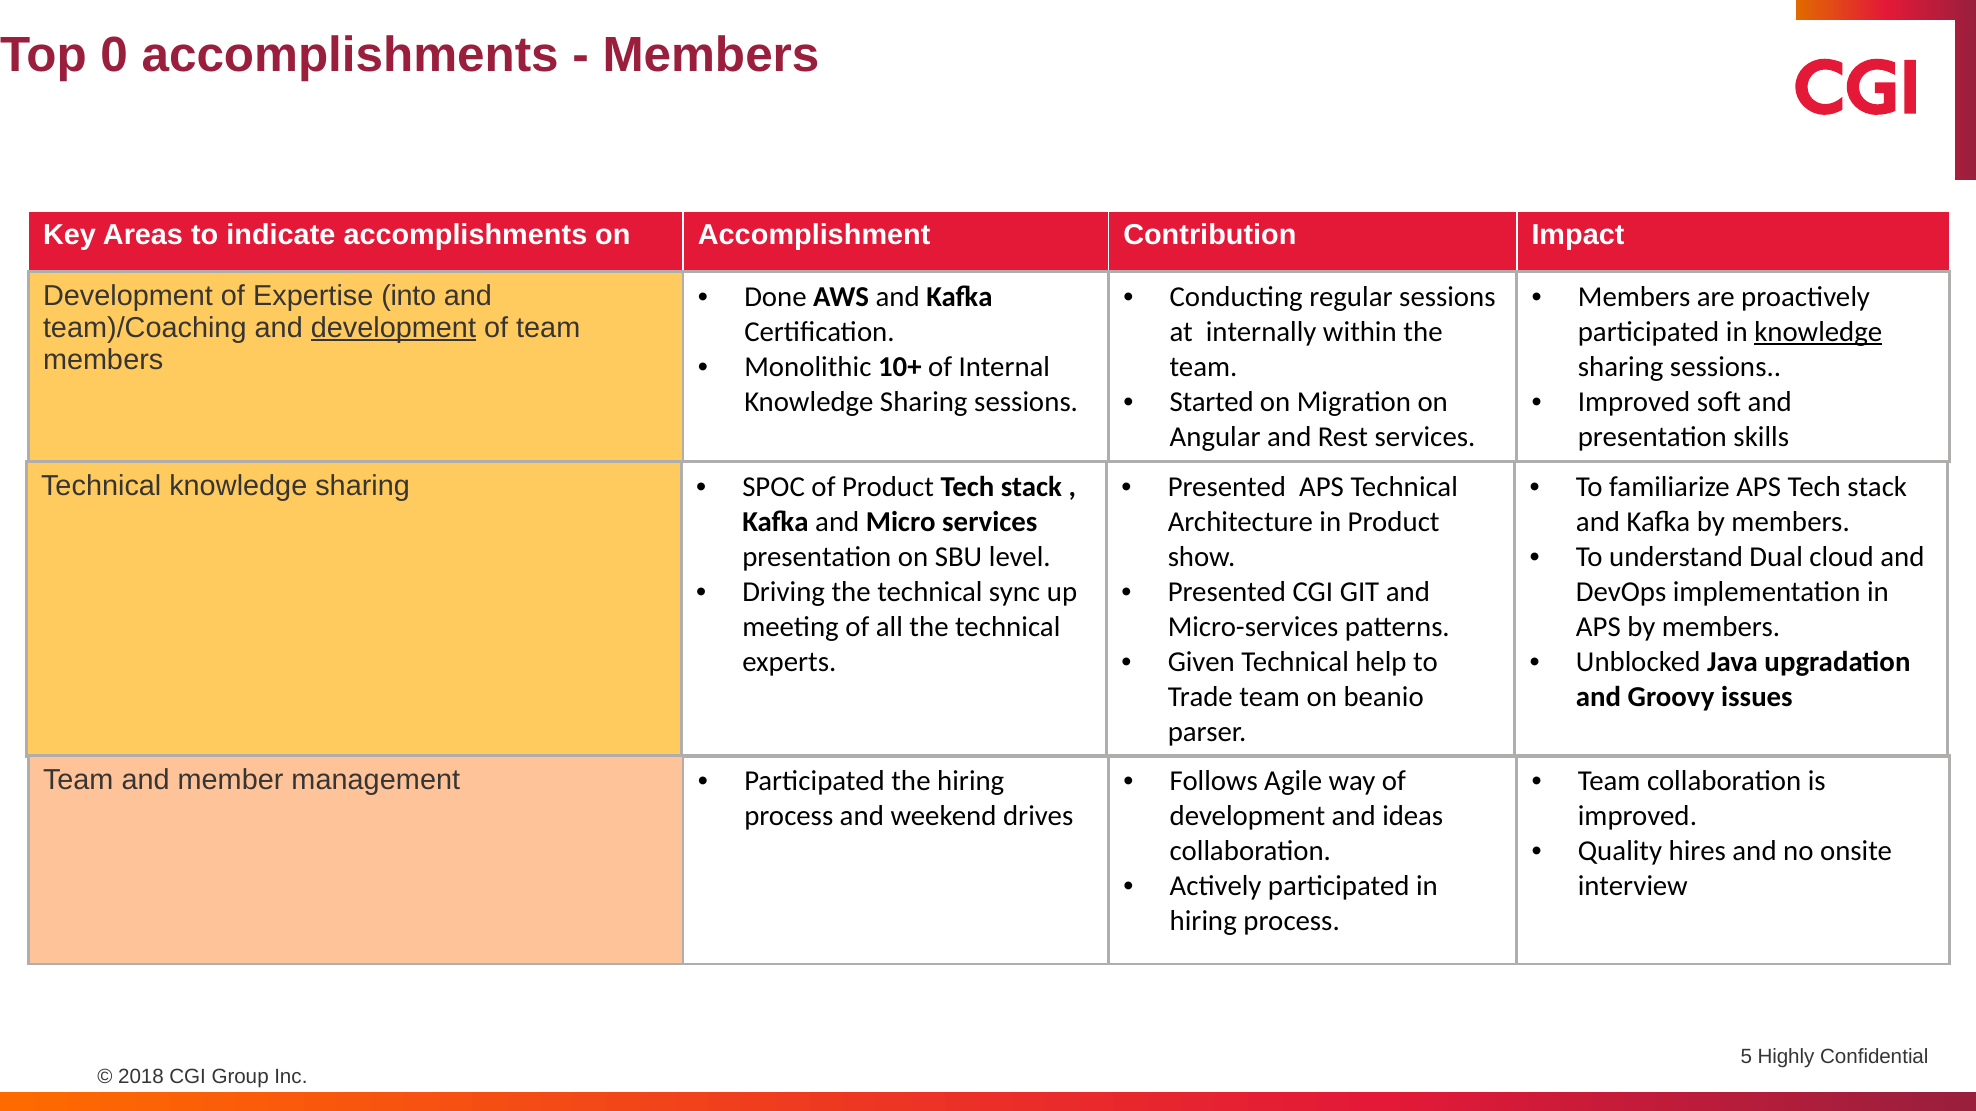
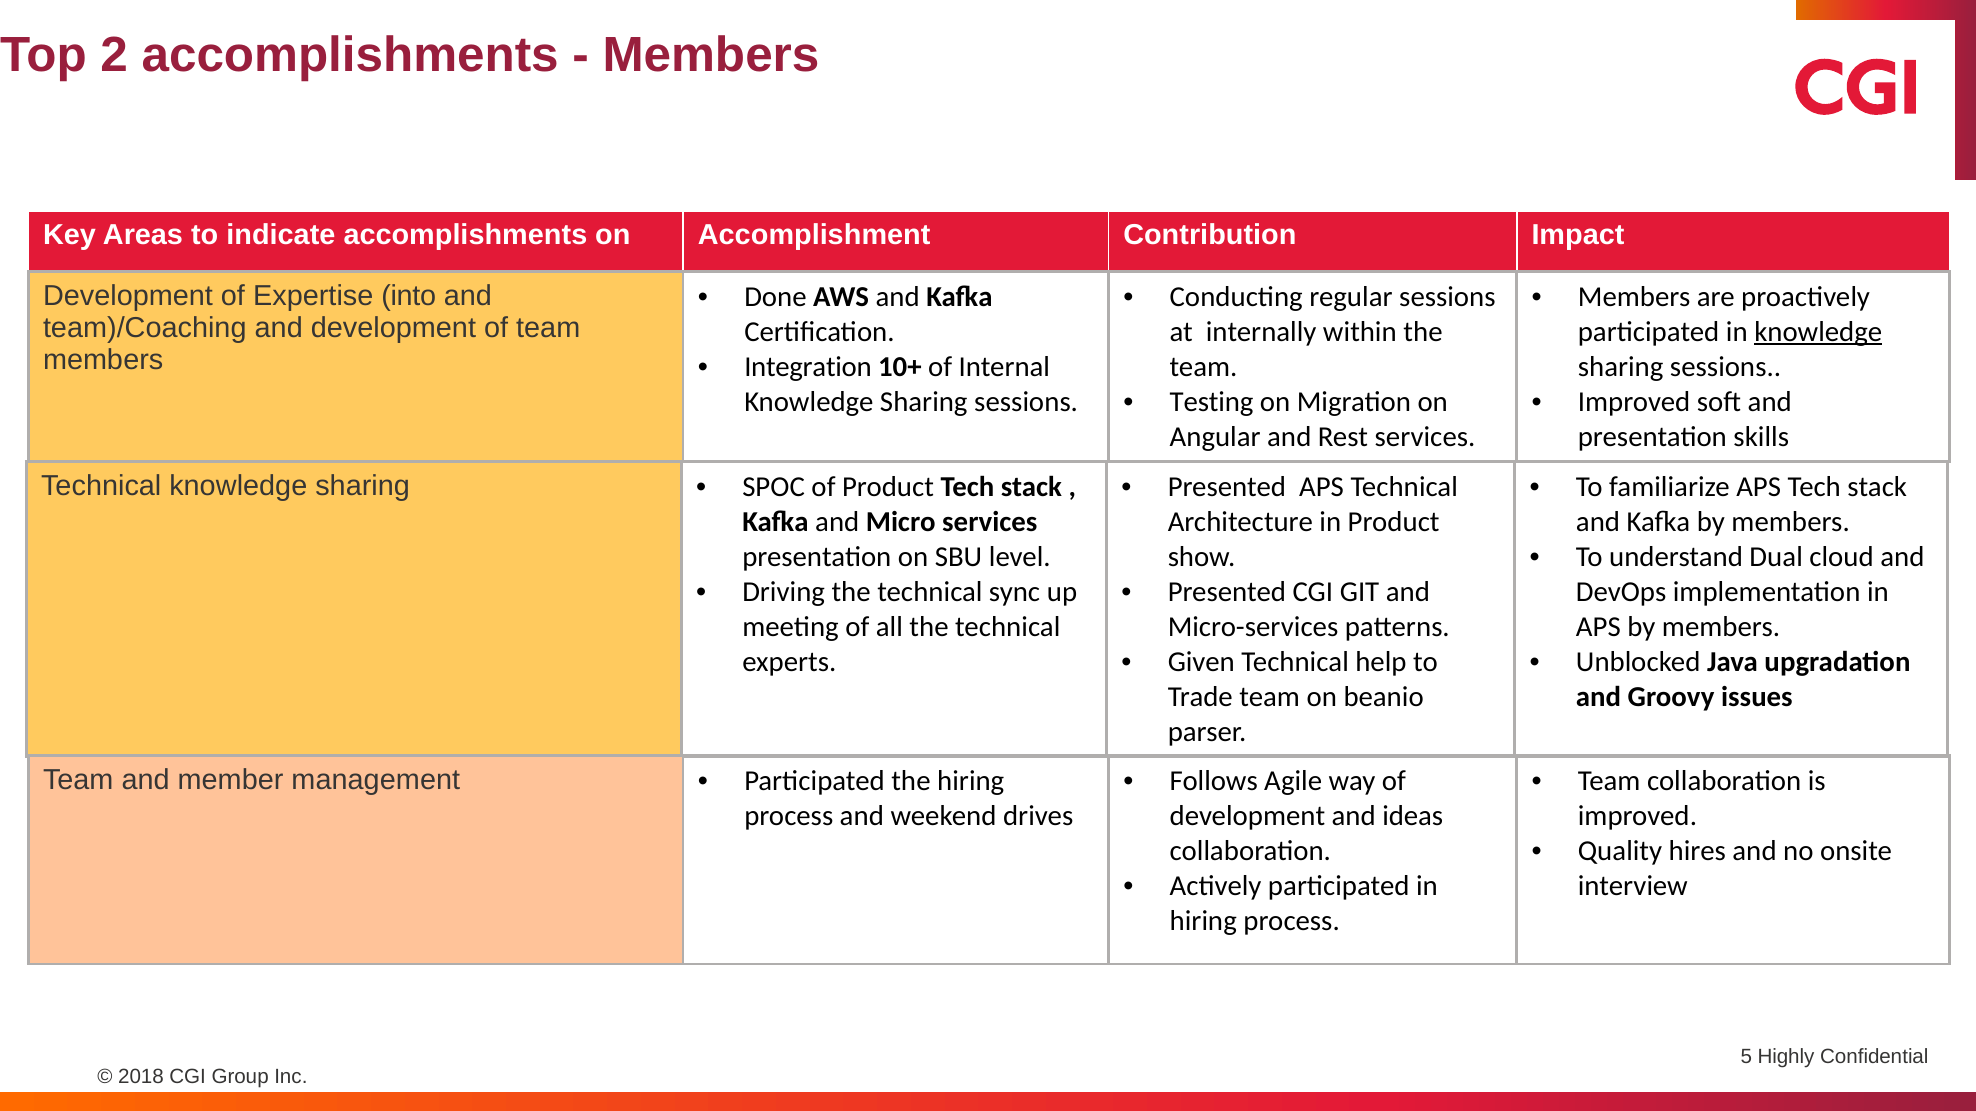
0: 0 -> 2
development at (393, 328) underline: present -> none
Monolithic: Monolithic -> Integration
Started: Started -> Testing
